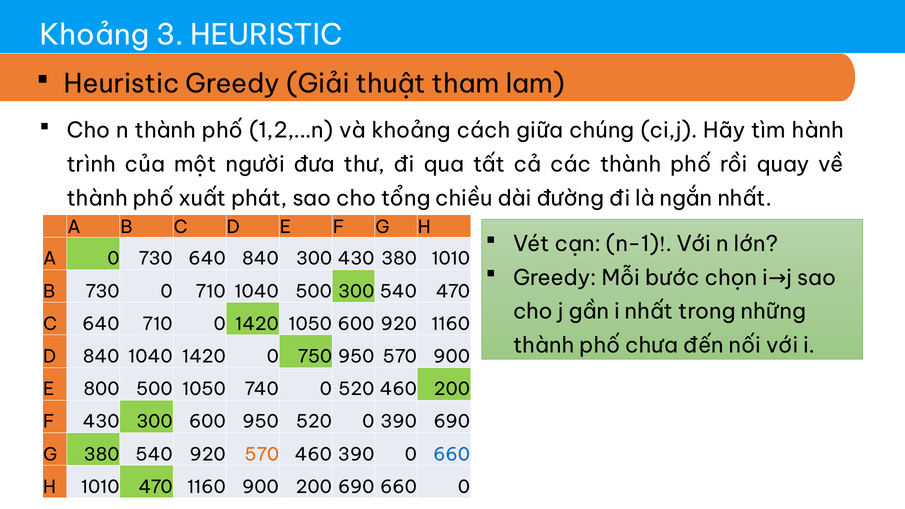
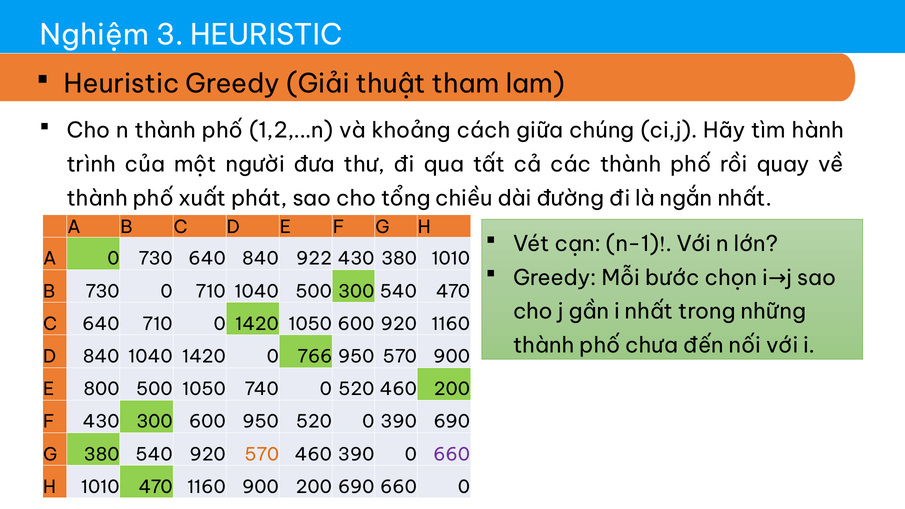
Khoảng at (95, 35): Khoảng -> Nghiệm
840 300: 300 -> 922
750: 750 -> 766
660 at (452, 455) colour: blue -> purple
